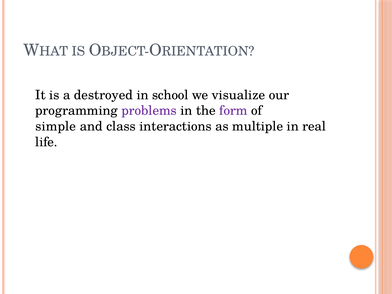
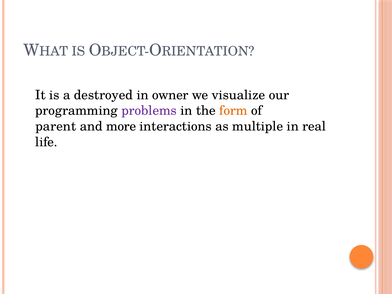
school: school -> owner
form colour: purple -> orange
simple: simple -> parent
class: class -> more
